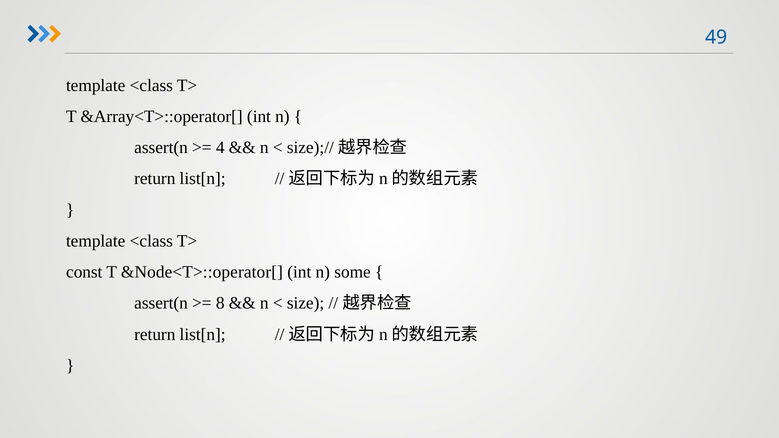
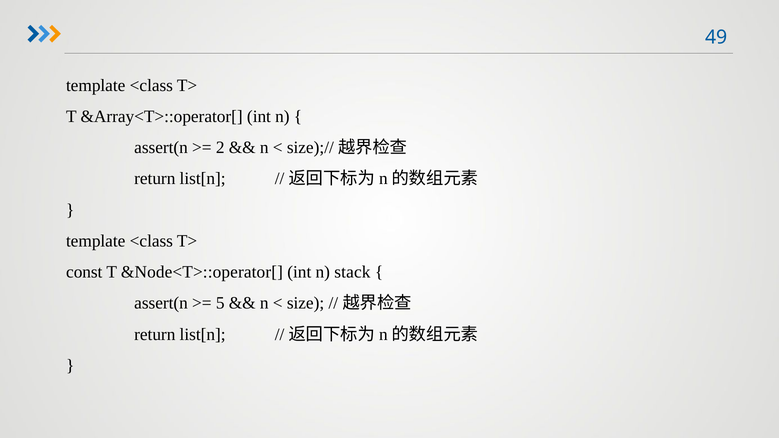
4: 4 -> 2
some: some -> stack
8: 8 -> 5
